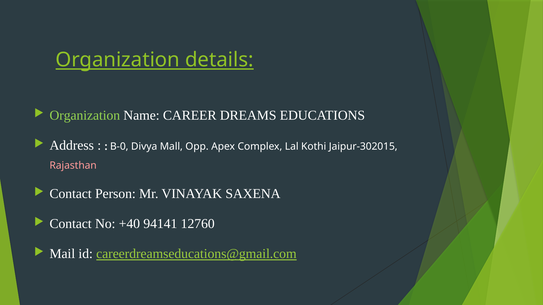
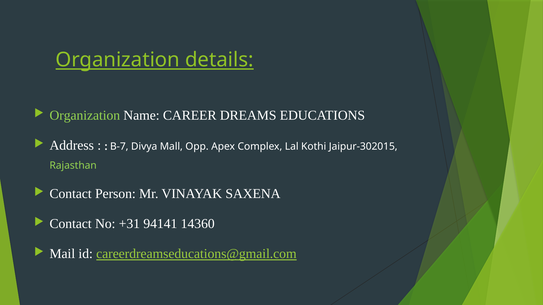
B-0: B-0 -> B-7
Rajasthan colour: pink -> light green
+40: +40 -> +31
12760: 12760 -> 14360
